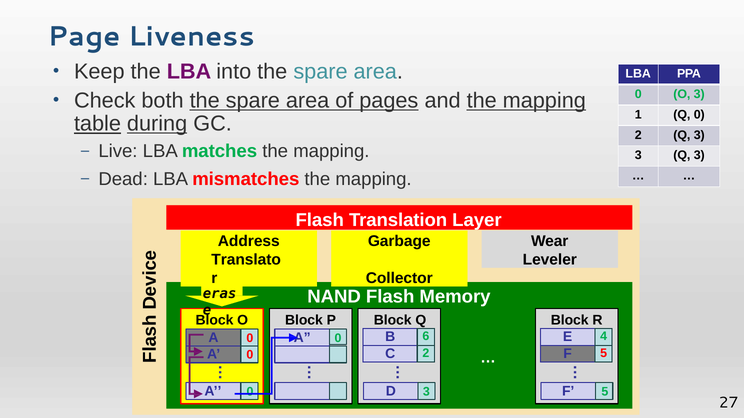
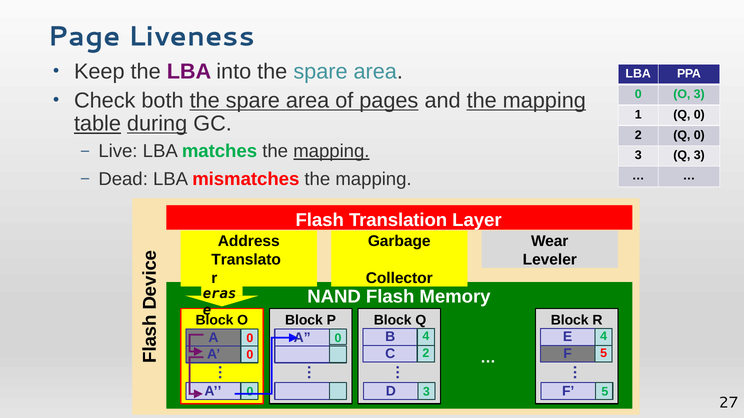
2 Q 3: 3 -> 0
mapping at (331, 152) underline: none -> present
B 6: 6 -> 4
